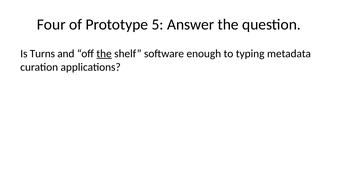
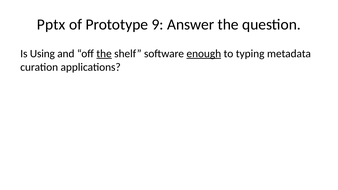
Four: Four -> Pptx
5: 5 -> 9
Turns: Turns -> Using
enough underline: none -> present
